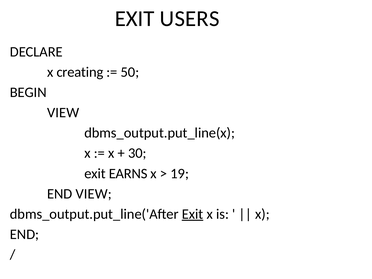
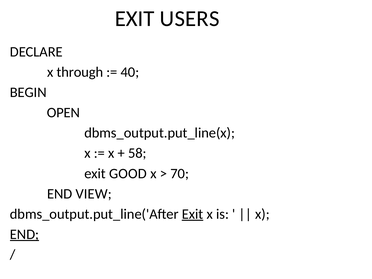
creating: creating -> through
50: 50 -> 40
VIEW at (63, 113): VIEW -> OPEN
30: 30 -> 58
EARNS: EARNS -> GOOD
19: 19 -> 70
END at (24, 234) underline: none -> present
